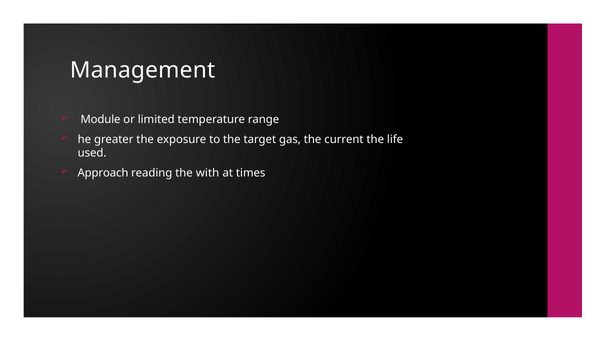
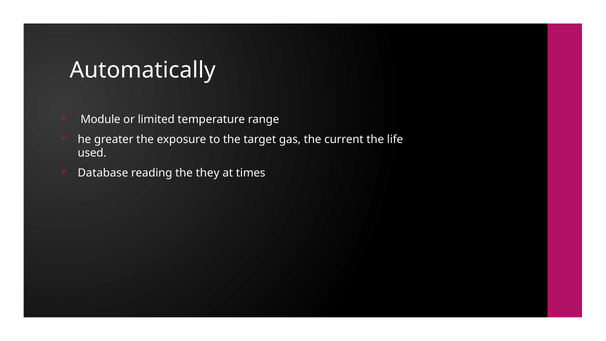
Management: Management -> Automatically
Approach: Approach -> Database
with: with -> they
